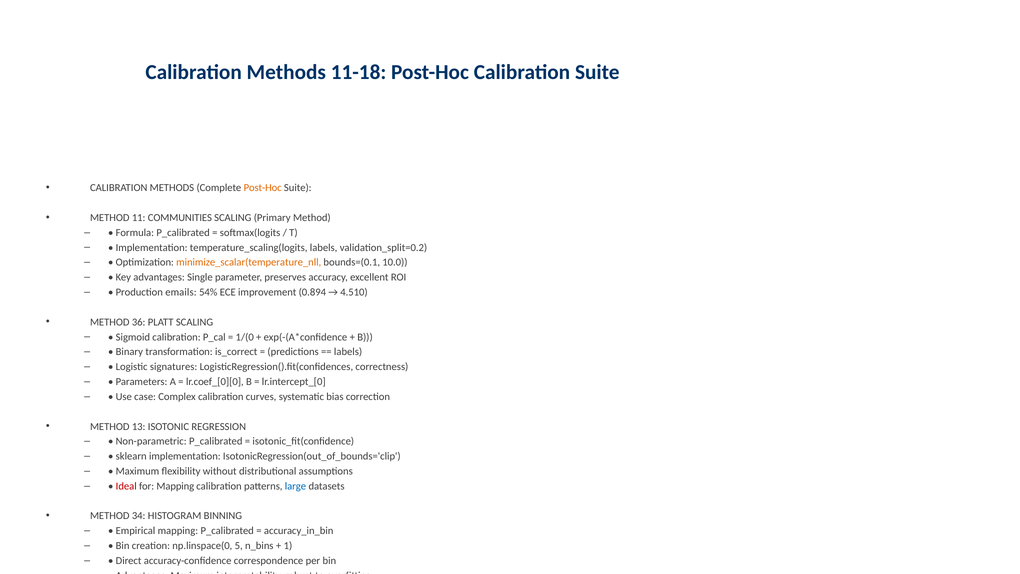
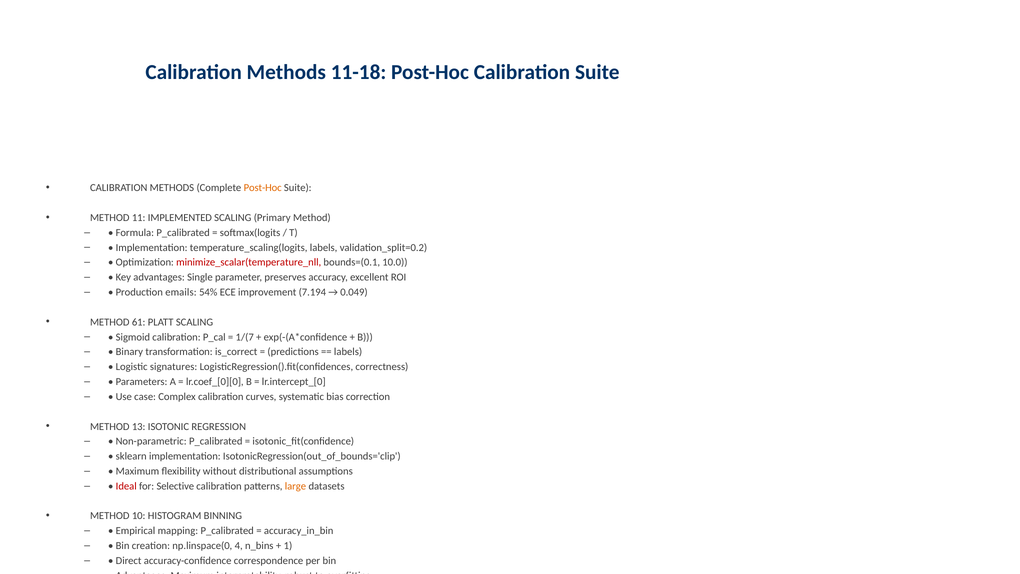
COMMUNITIES: COMMUNITIES -> IMPLEMENTED
minimize_scalar(temperature_nll colour: orange -> red
0.894: 0.894 -> 7.194
4.510: 4.510 -> 0.049
36: 36 -> 61
1/(0: 1/(0 -> 1/(7
for Mapping: Mapping -> Selective
large colour: blue -> orange
34: 34 -> 10
5: 5 -> 4
